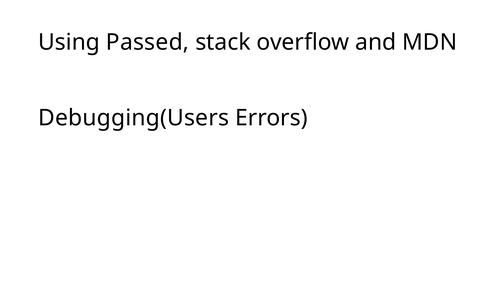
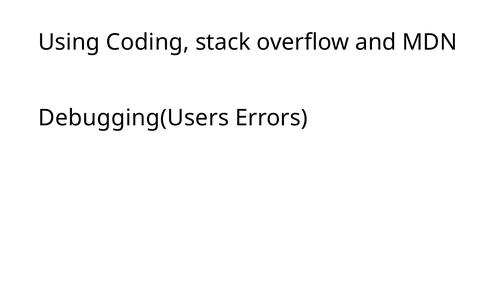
Passed: Passed -> Coding
